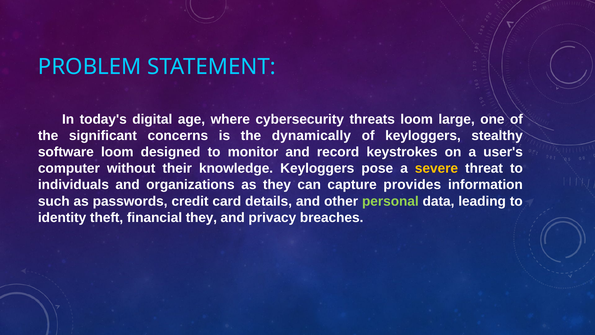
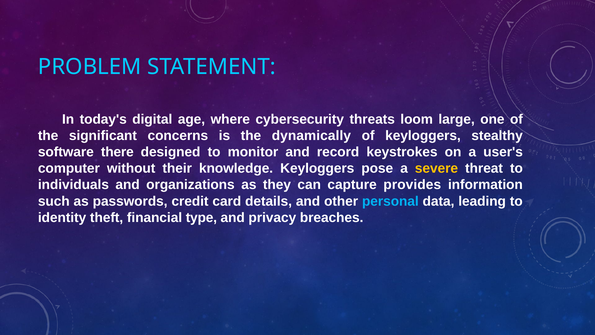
software loom: loom -> there
personal colour: light green -> light blue
financial they: they -> type
